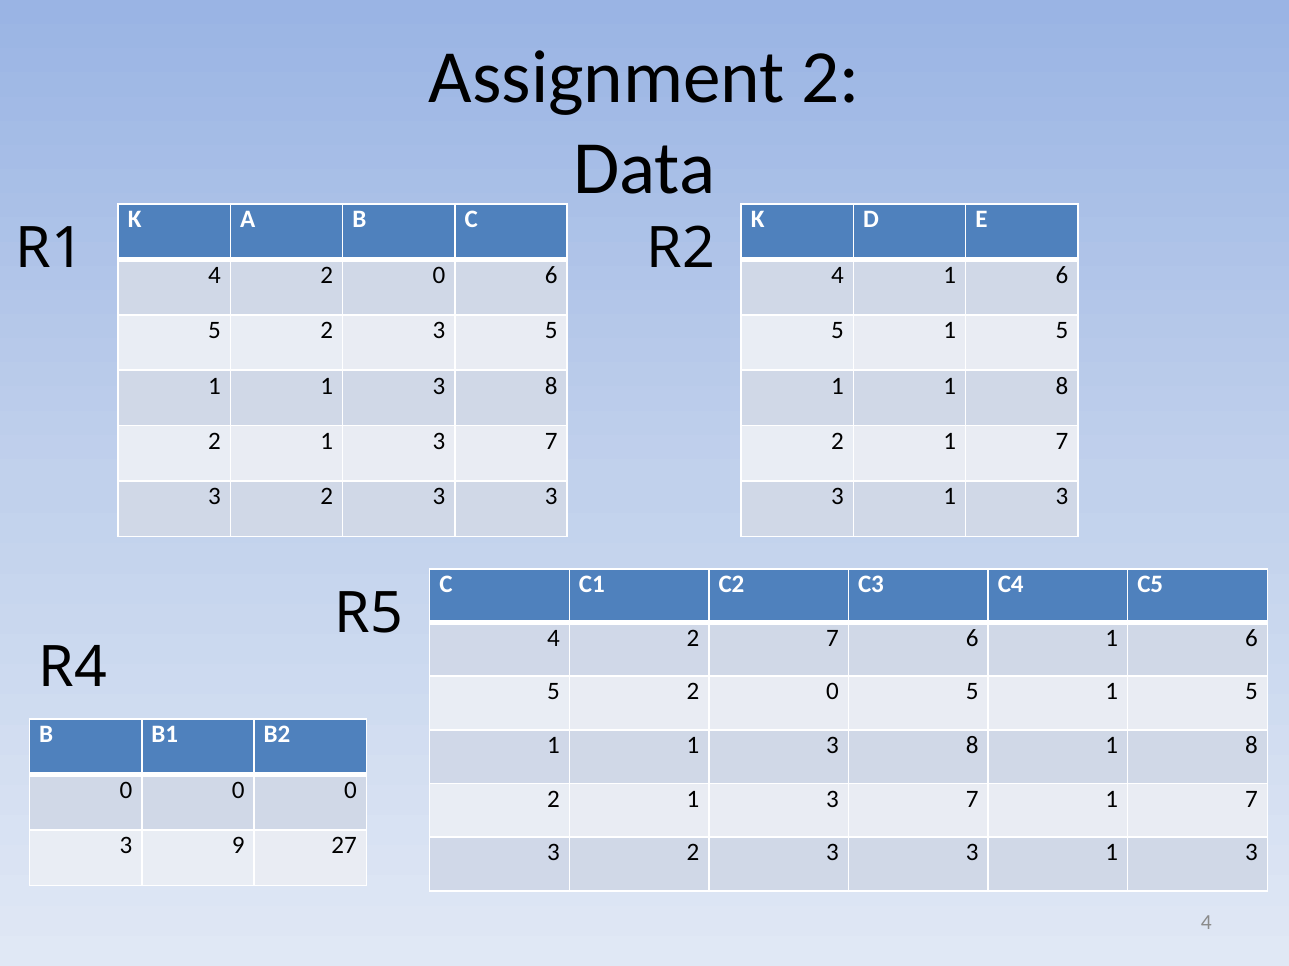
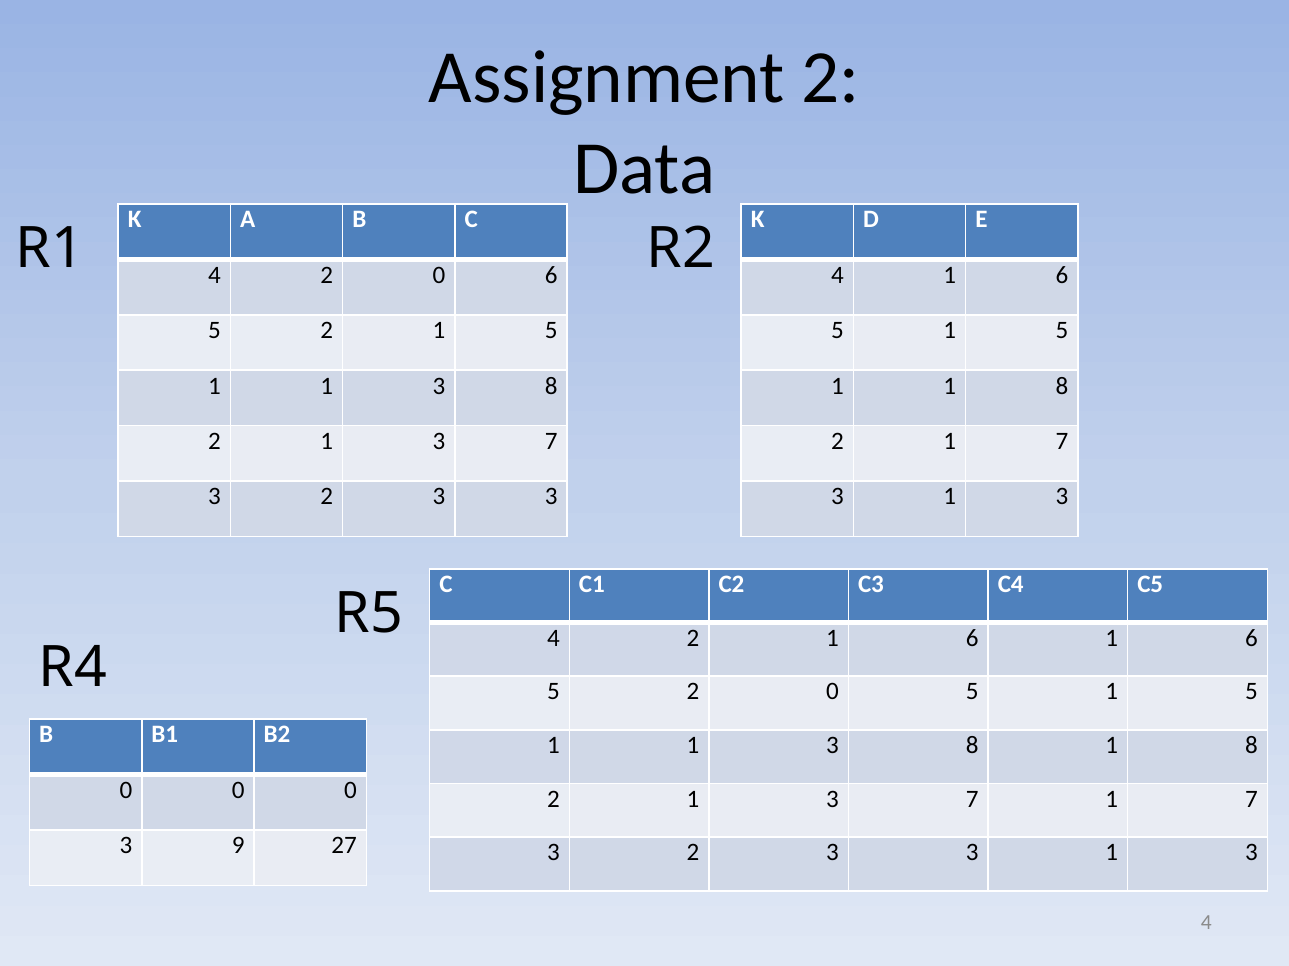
5 2 3: 3 -> 1
4 2 7: 7 -> 1
